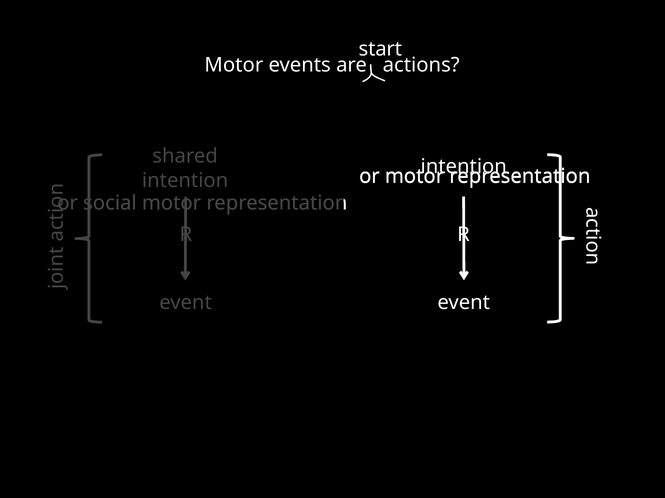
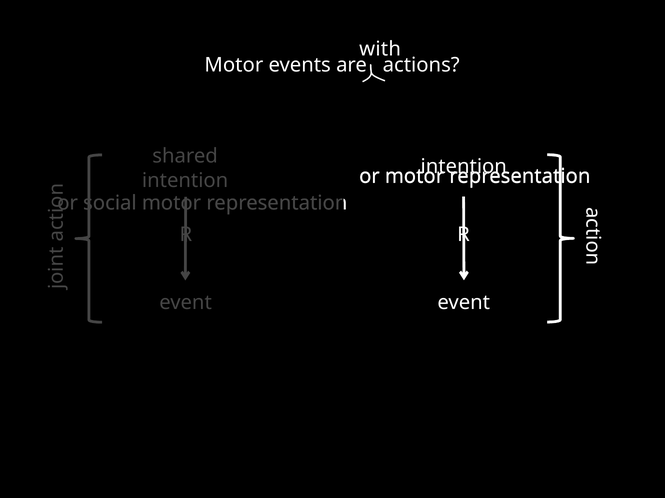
start: start -> with
